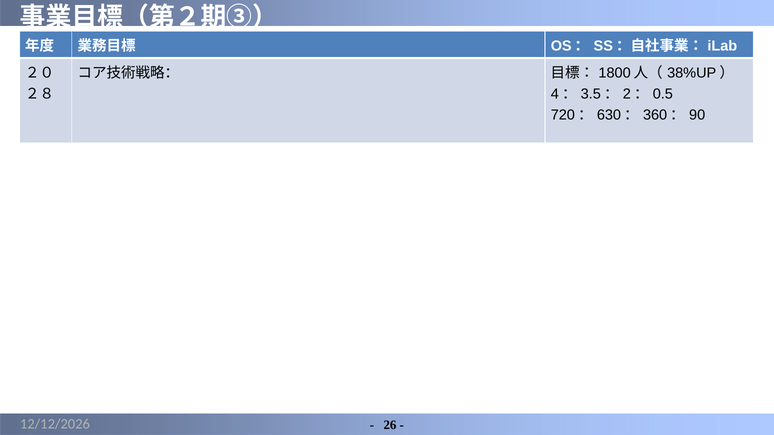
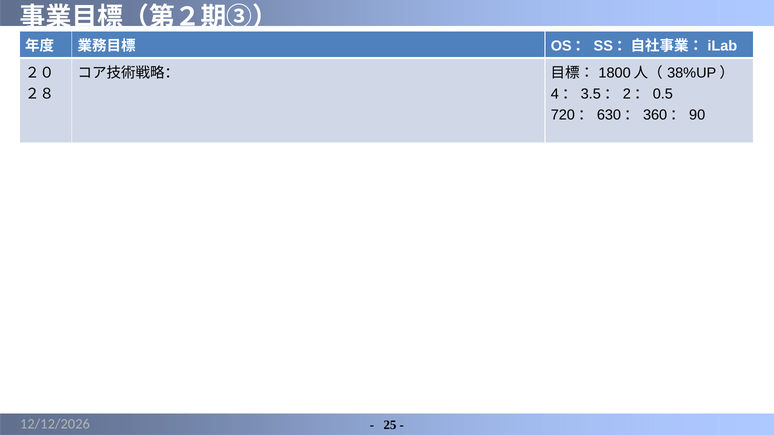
26: 26 -> 25
